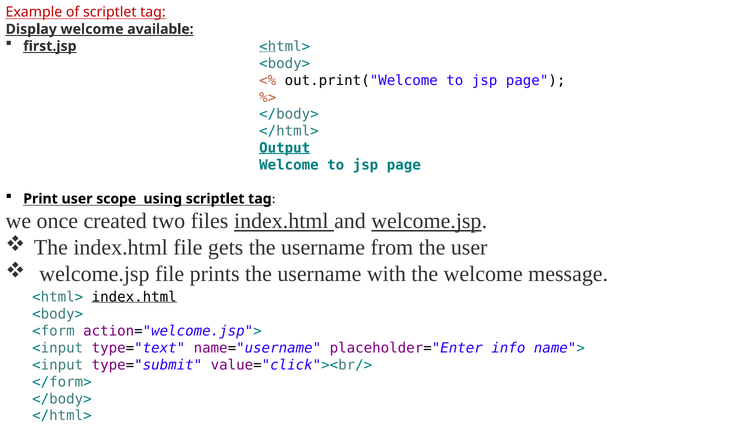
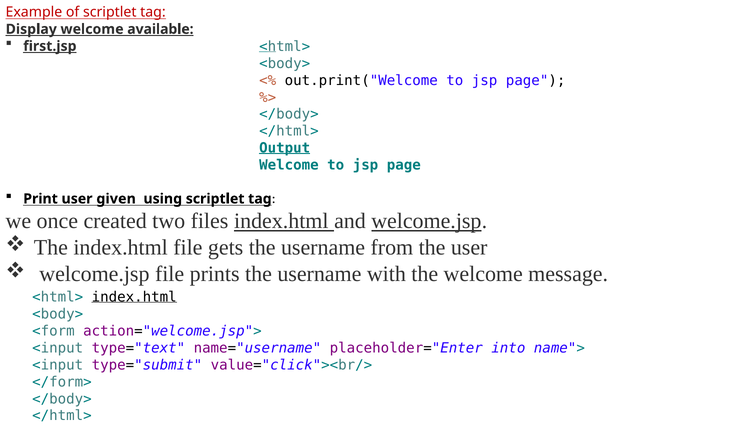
scope: scope -> given
info: info -> into
